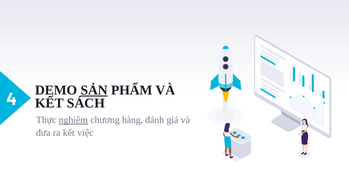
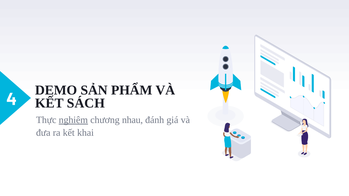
SẢN underline: present -> none
hàng: hàng -> nhau
việc: việc -> khai
